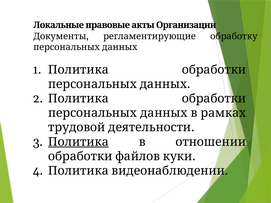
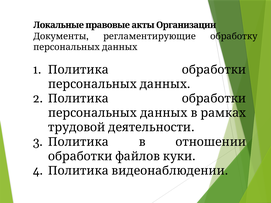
Политика at (78, 142) underline: present -> none
